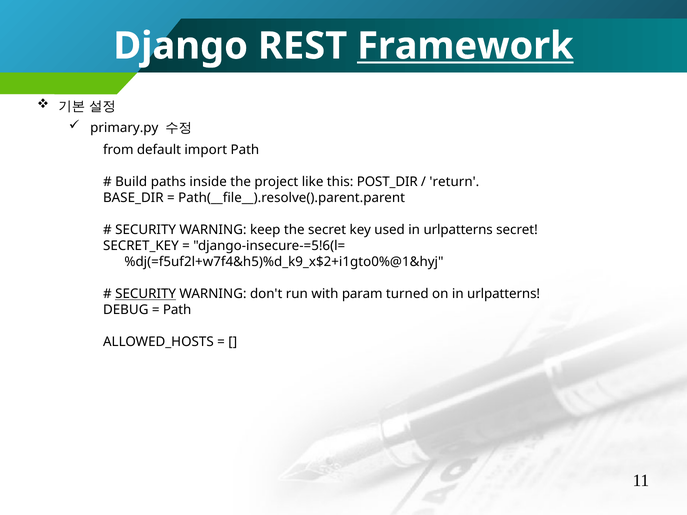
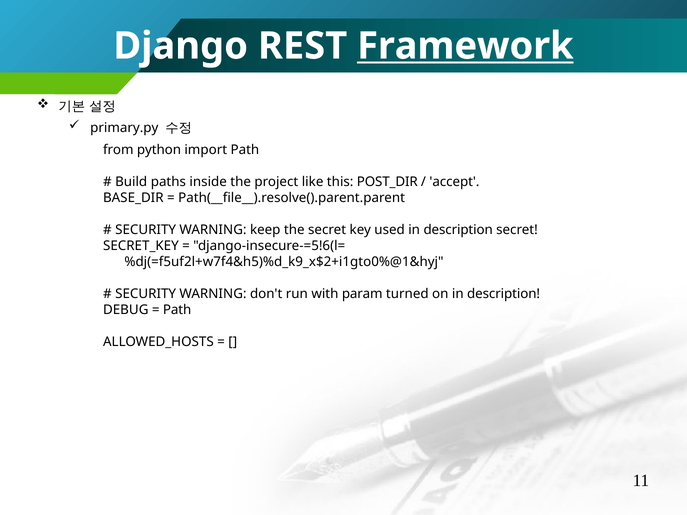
default: default -> python
return: return -> accept
used in urlpatterns: urlpatterns -> description
SECURITY at (146, 294) underline: present -> none
on in urlpatterns: urlpatterns -> description
